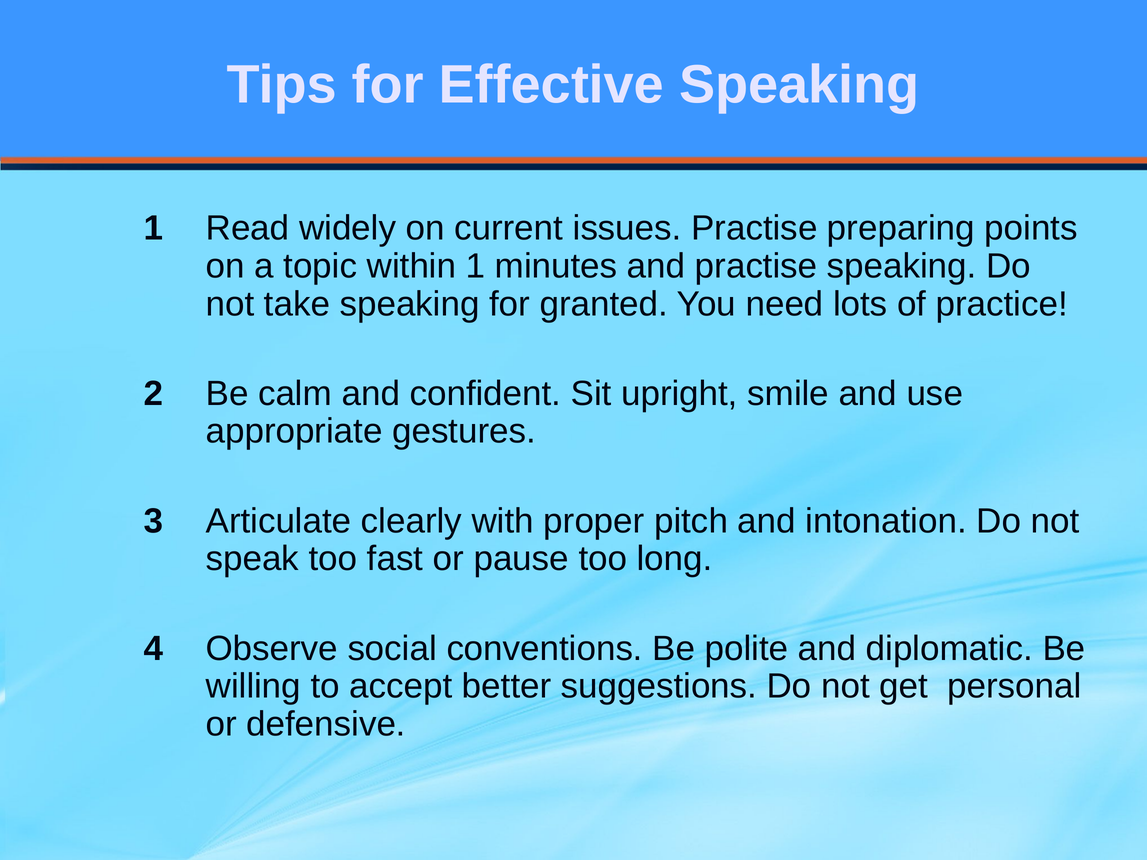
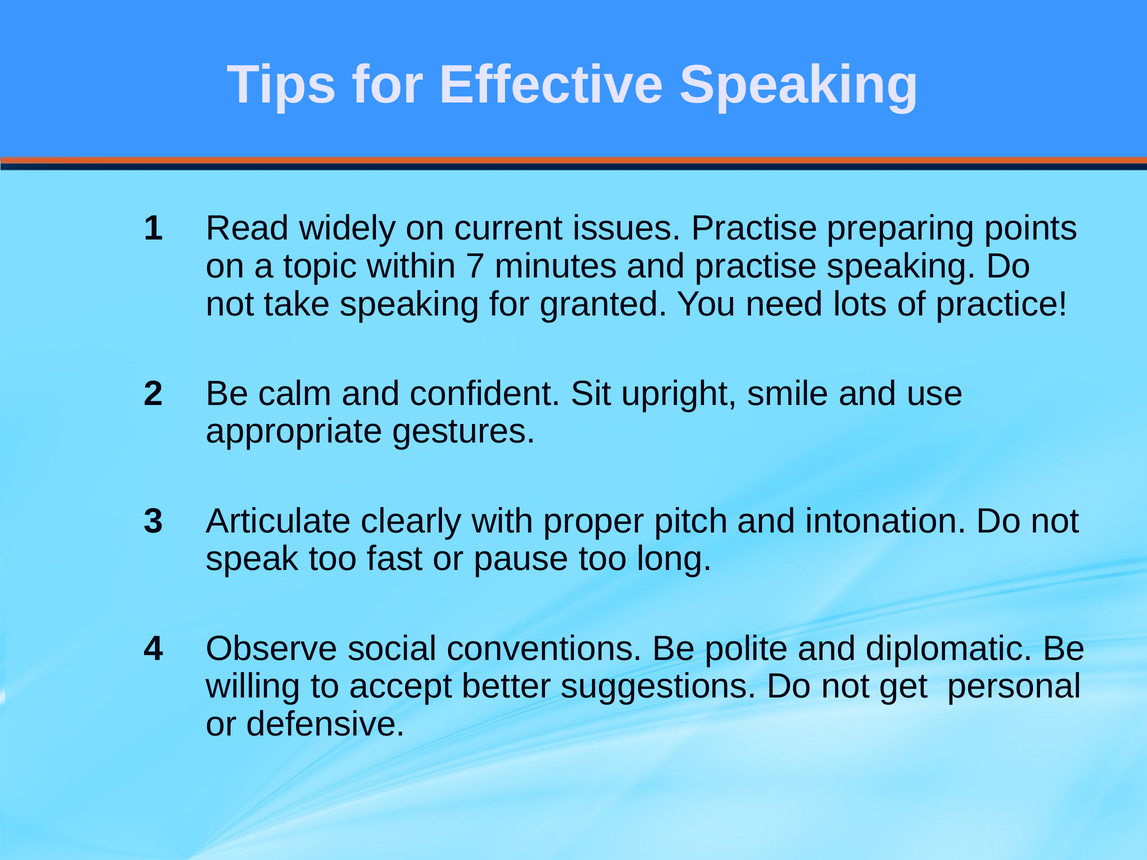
within 1: 1 -> 7
